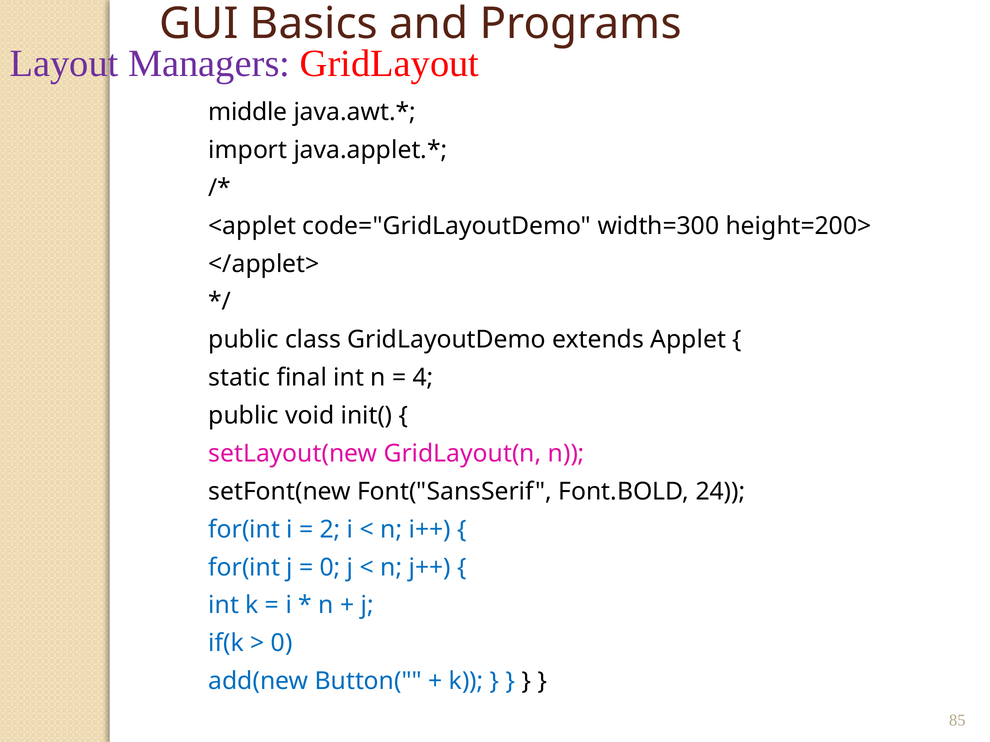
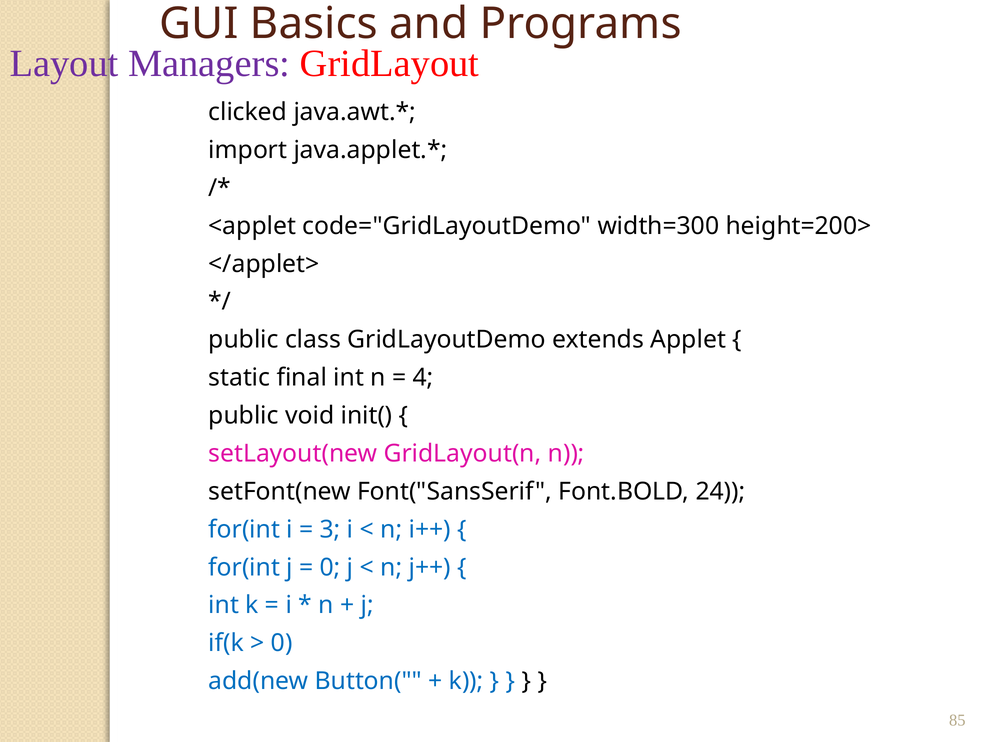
middle: middle -> clicked
2: 2 -> 3
